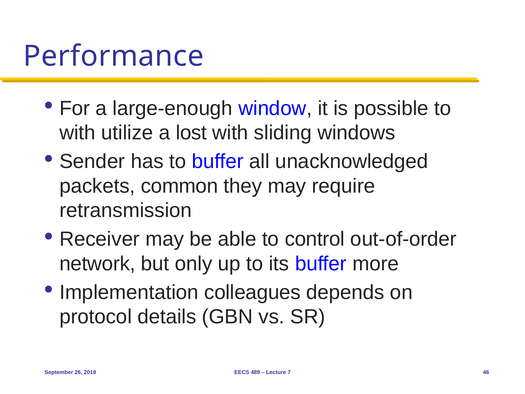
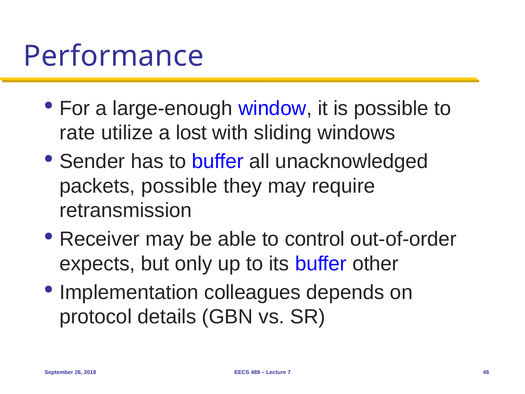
with at (78, 133): with -> rate
packets common: common -> possible
network: network -> expects
more: more -> other
